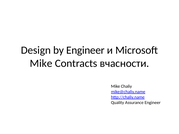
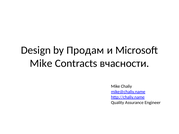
by Engineer: Engineer -> Продам
